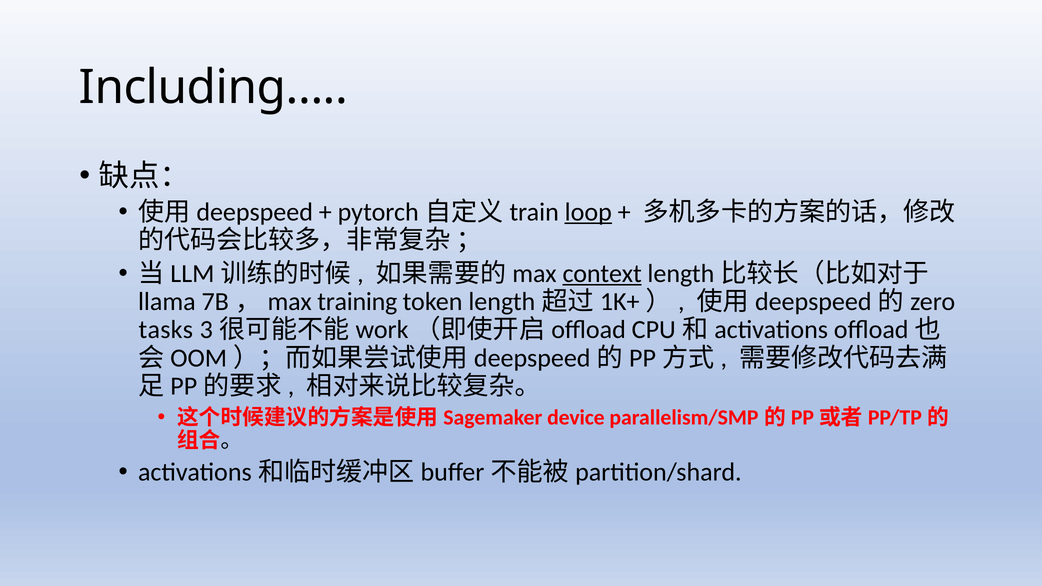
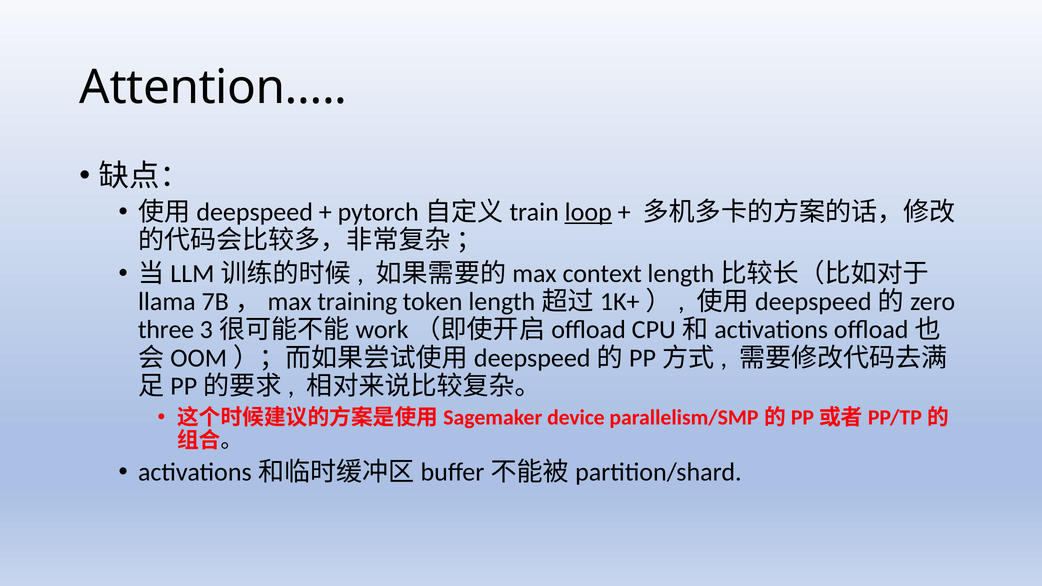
Including…: Including… -> Attention…
context underline: present -> none
tasks: tasks -> three
